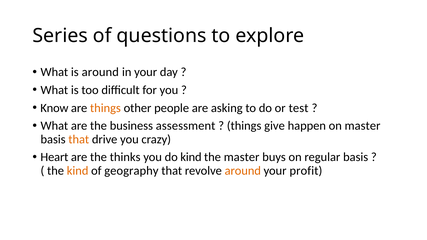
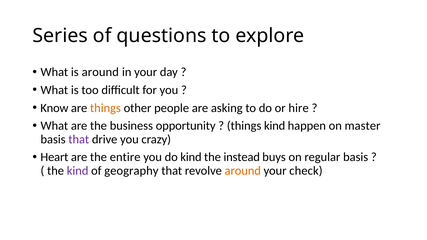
test: test -> hire
assessment: assessment -> opportunity
things give: give -> kind
that at (79, 139) colour: orange -> purple
thinks: thinks -> entire
the master: master -> instead
kind at (78, 171) colour: orange -> purple
profit: profit -> check
